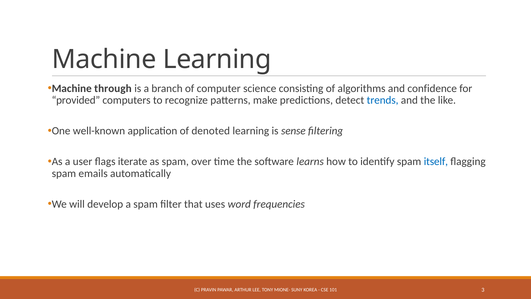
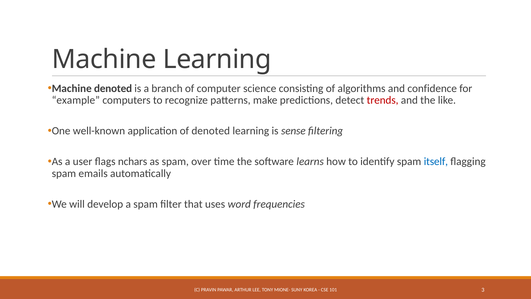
Machine through: through -> denoted
provided: provided -> example
trends colour: blue -> red
iterate: iterate -> nchars
